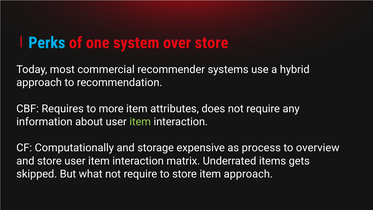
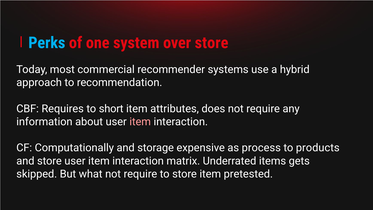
more: more -> short
item at (140, 122) colour: light green -> pink
overview: overview -> products
item approach: approach -> pretested
